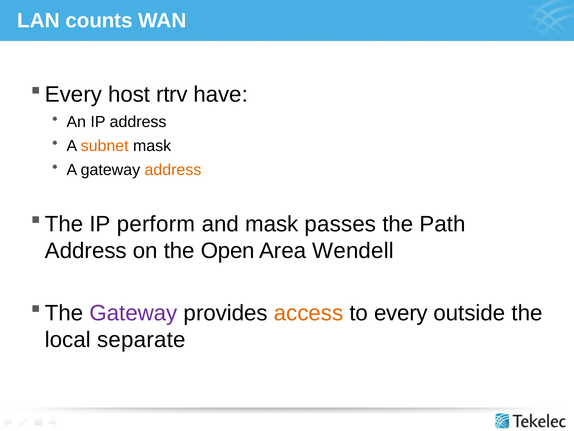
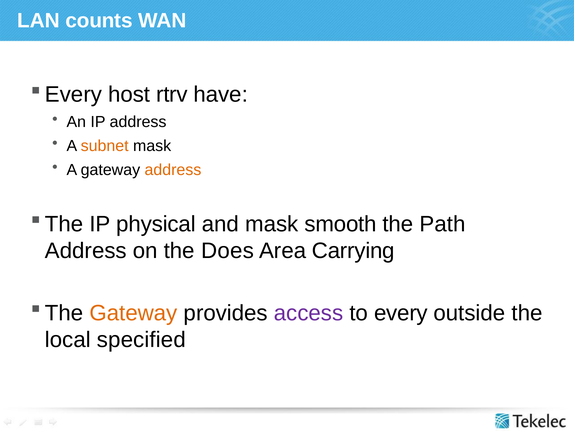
perform: perform -> physical
passes: passes -> smooth
Open: Open -> Does
Wendell: Wendell -> Carrying
Gateway at (134, 313) colour: purple -> orange
access colour: orange -> purple
separate: separate -> specified
